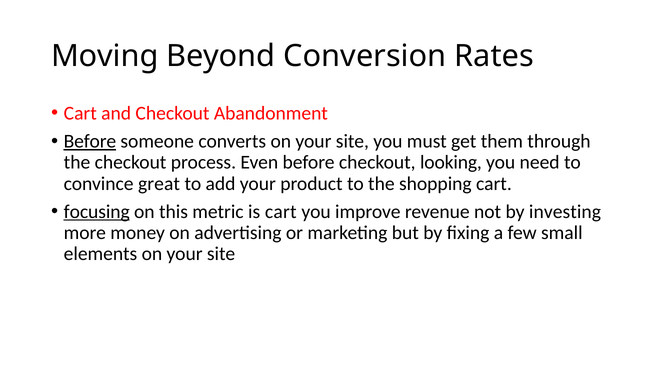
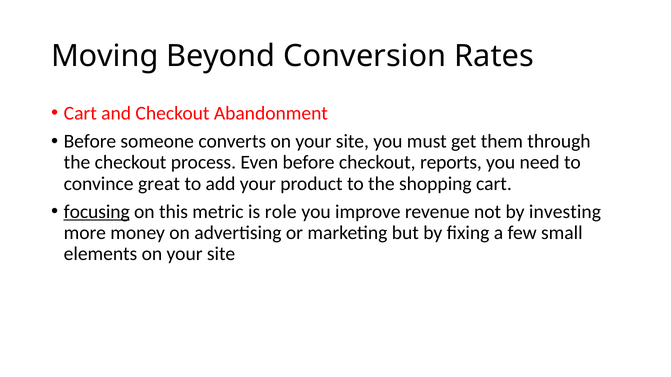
Before at (90, 142) underline: present -> none
looking: looking -> reports
is cart: cart -> role
